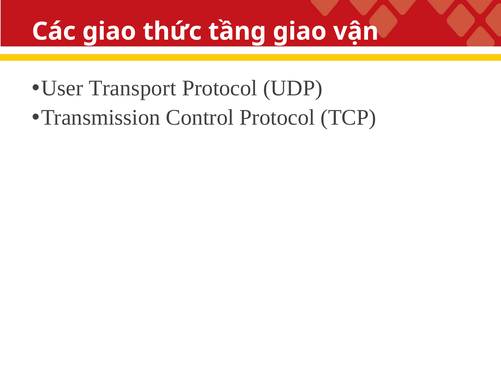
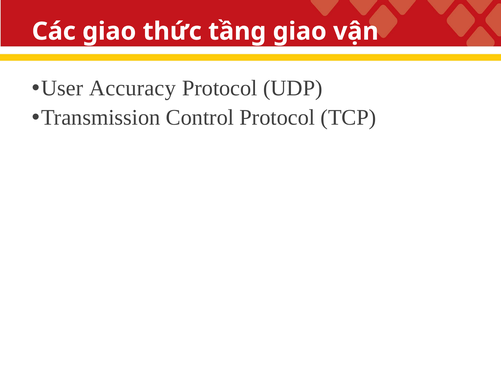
Transport: Transport -> Accuracy
